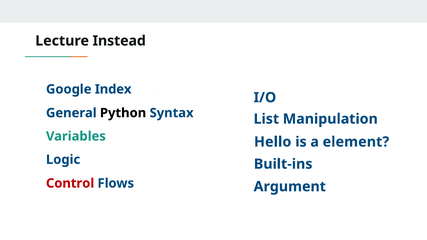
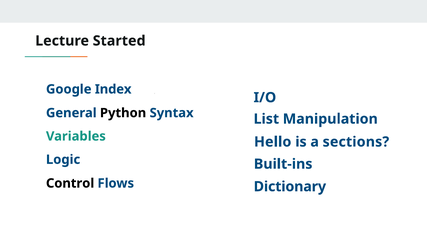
Instead: Instead -> Started
element: element -> sections
Control colour: red -> black
Argument: Argument -> Dictionary
